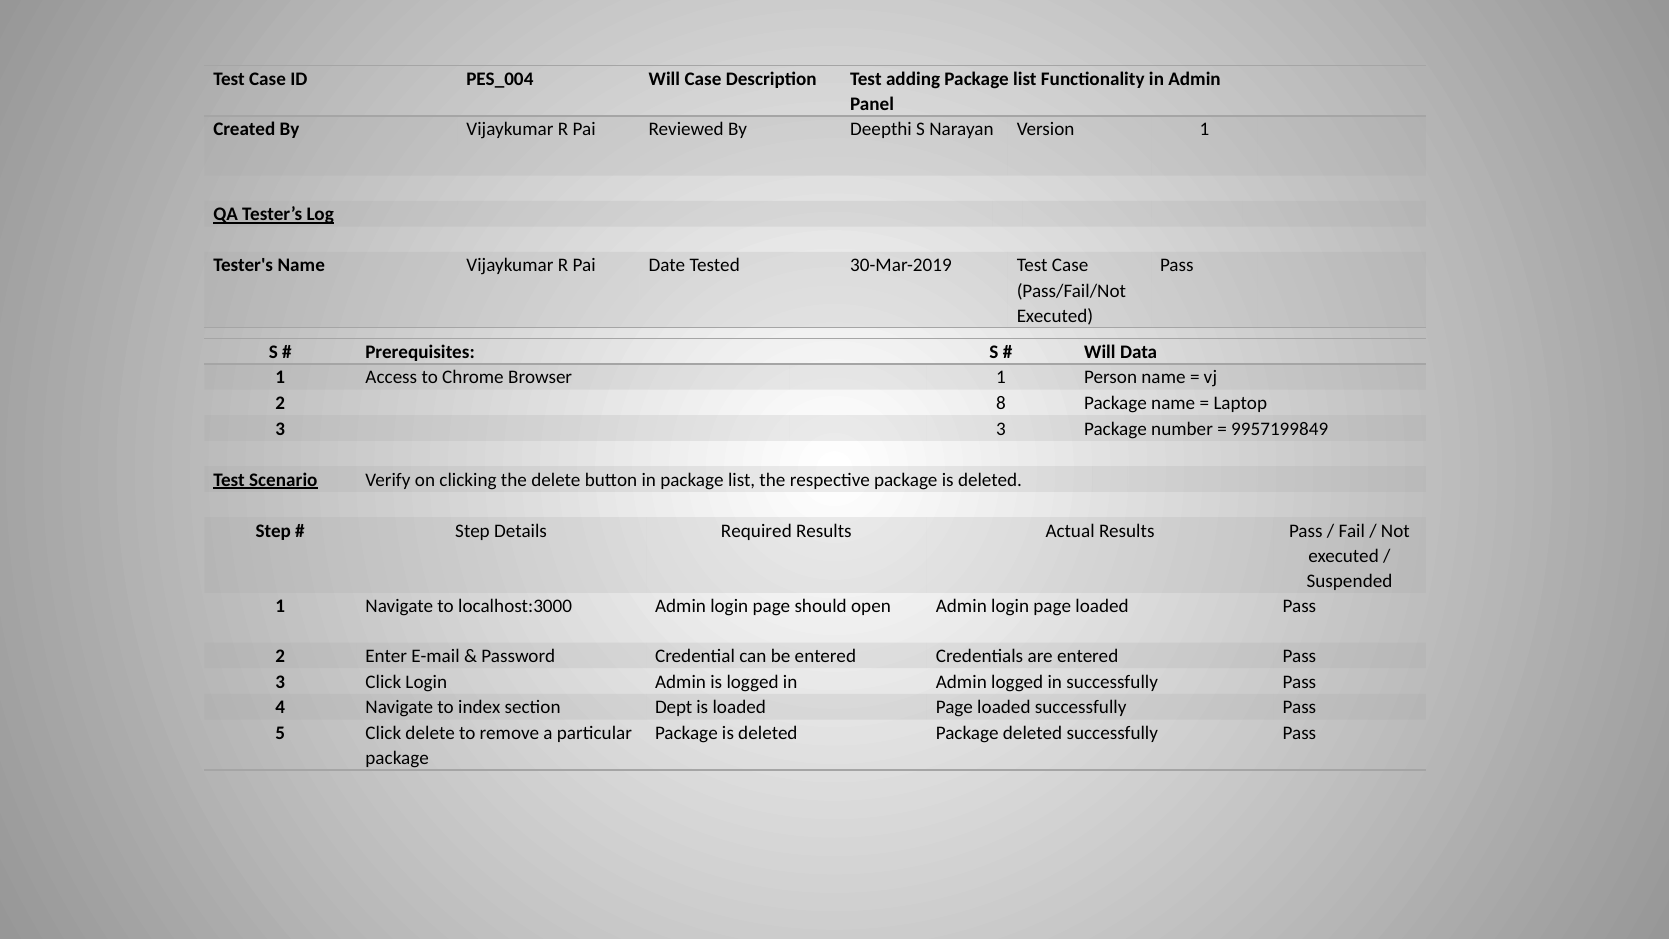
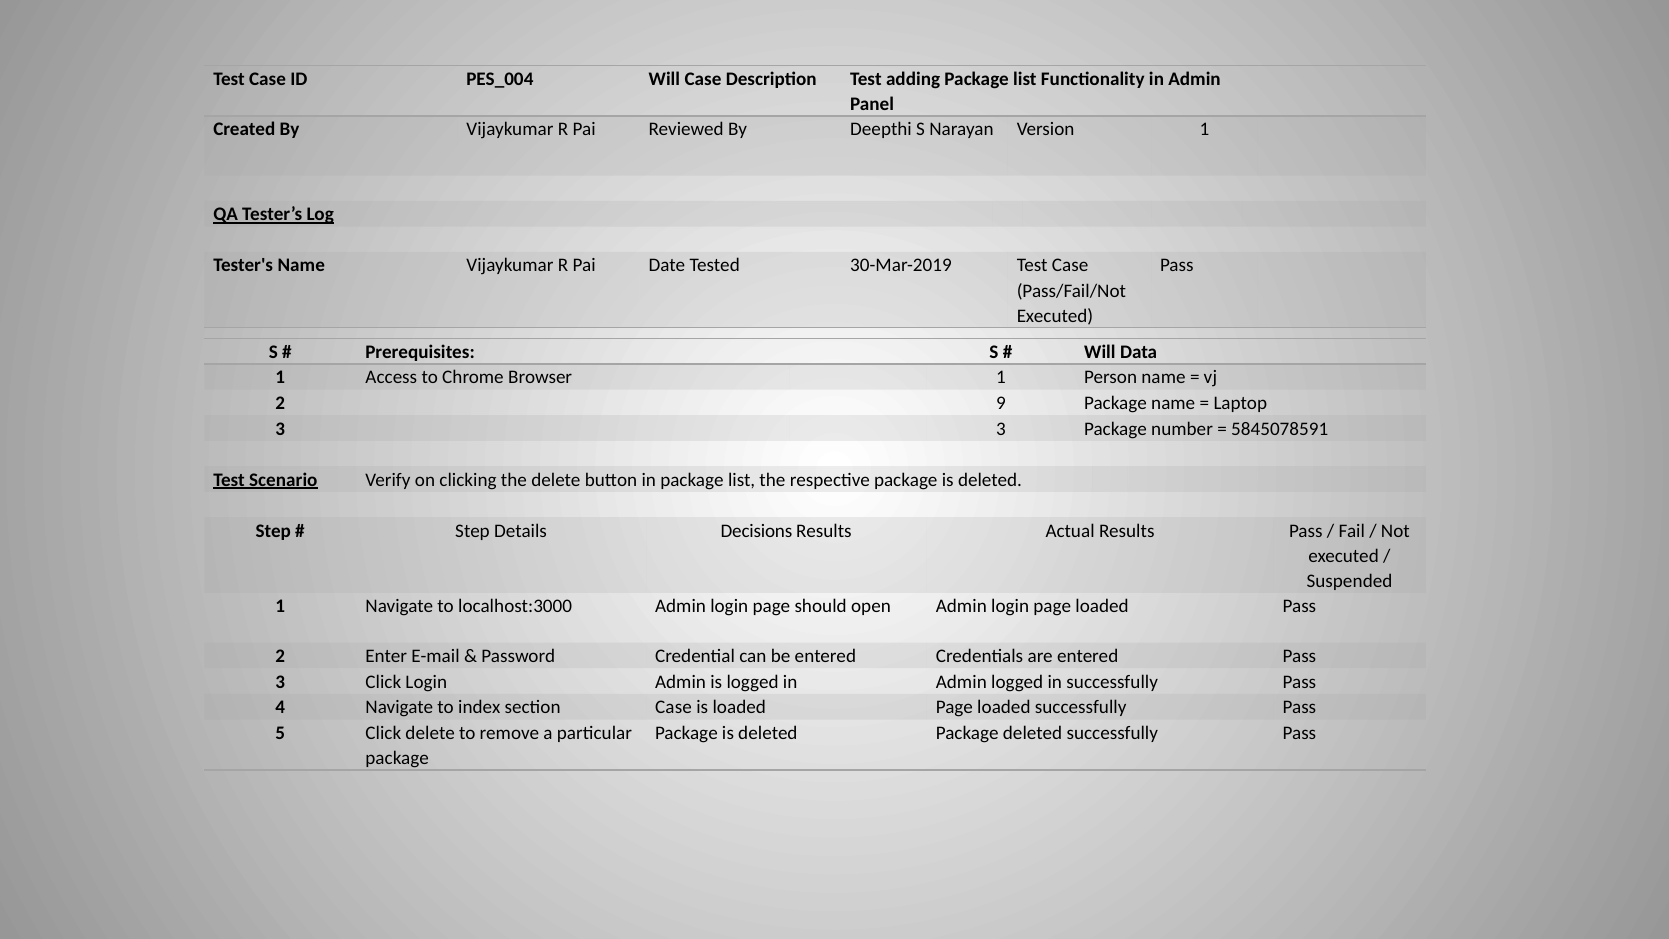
8: 8 -> 9
9957199849: 9957199849 -> 5845078591
Required: Required -> Decisions
section Dept: Dept -> Case
